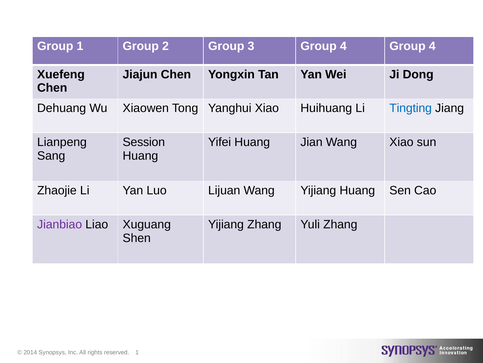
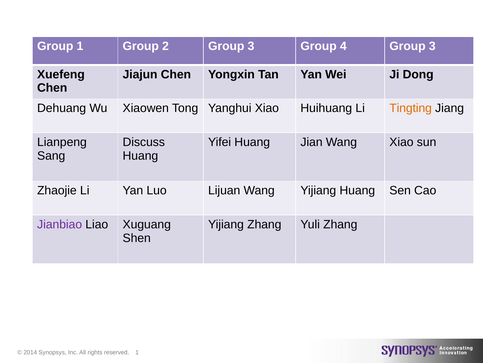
4 Group 4: 4 -> 3
Tingting colour: blue -> orange
Session: Session -> Discuss
